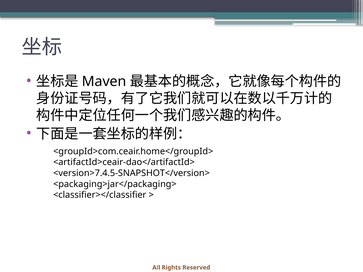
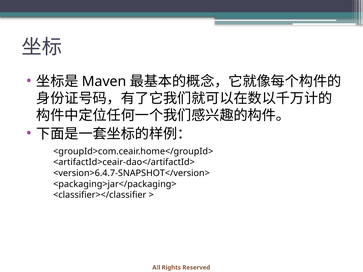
<version>7.4.5-SNAPSHOT</version>: <version>7.4.5-SNAPSHOT</version> -> <version>6.4.7-SNAPSHOT</version>
